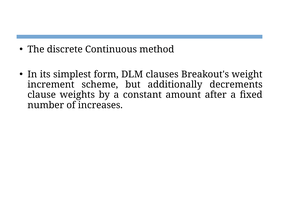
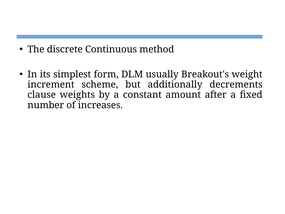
clauses: clauses -> usually
